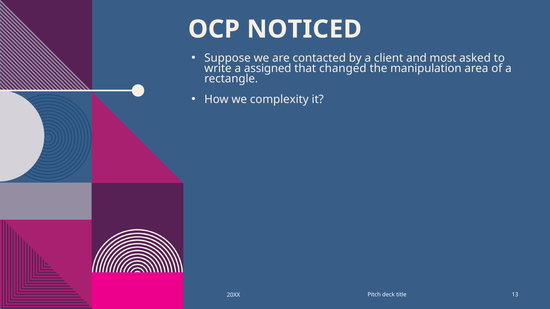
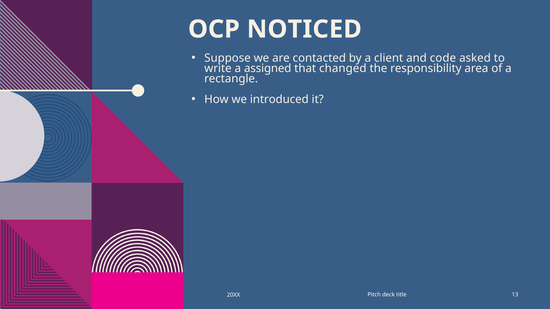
most: most -> code
manipulation: manipulation -> responsibility
complexity: complexity -> introduced
